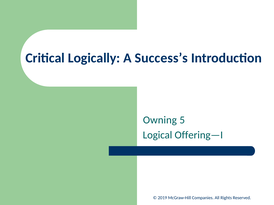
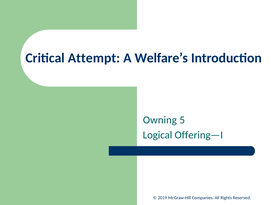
Logically: Logically -> Attempt
Success’s: Success’s -> Welfare’s
